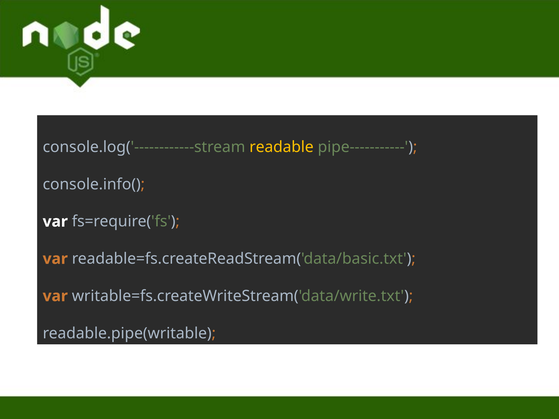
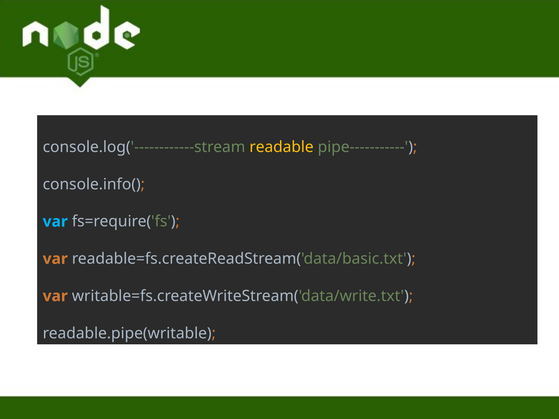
var at (55, 222) colour: white -> light blue
